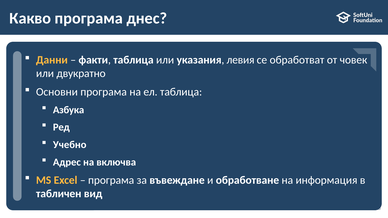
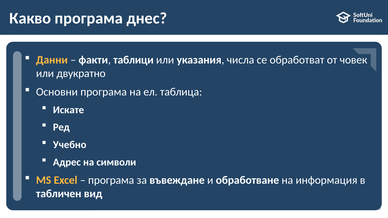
факти таблица: таблица -> таблици
левия: левия -> числа
Азбука: Азбука -> Искате
включва: включва -> символи
